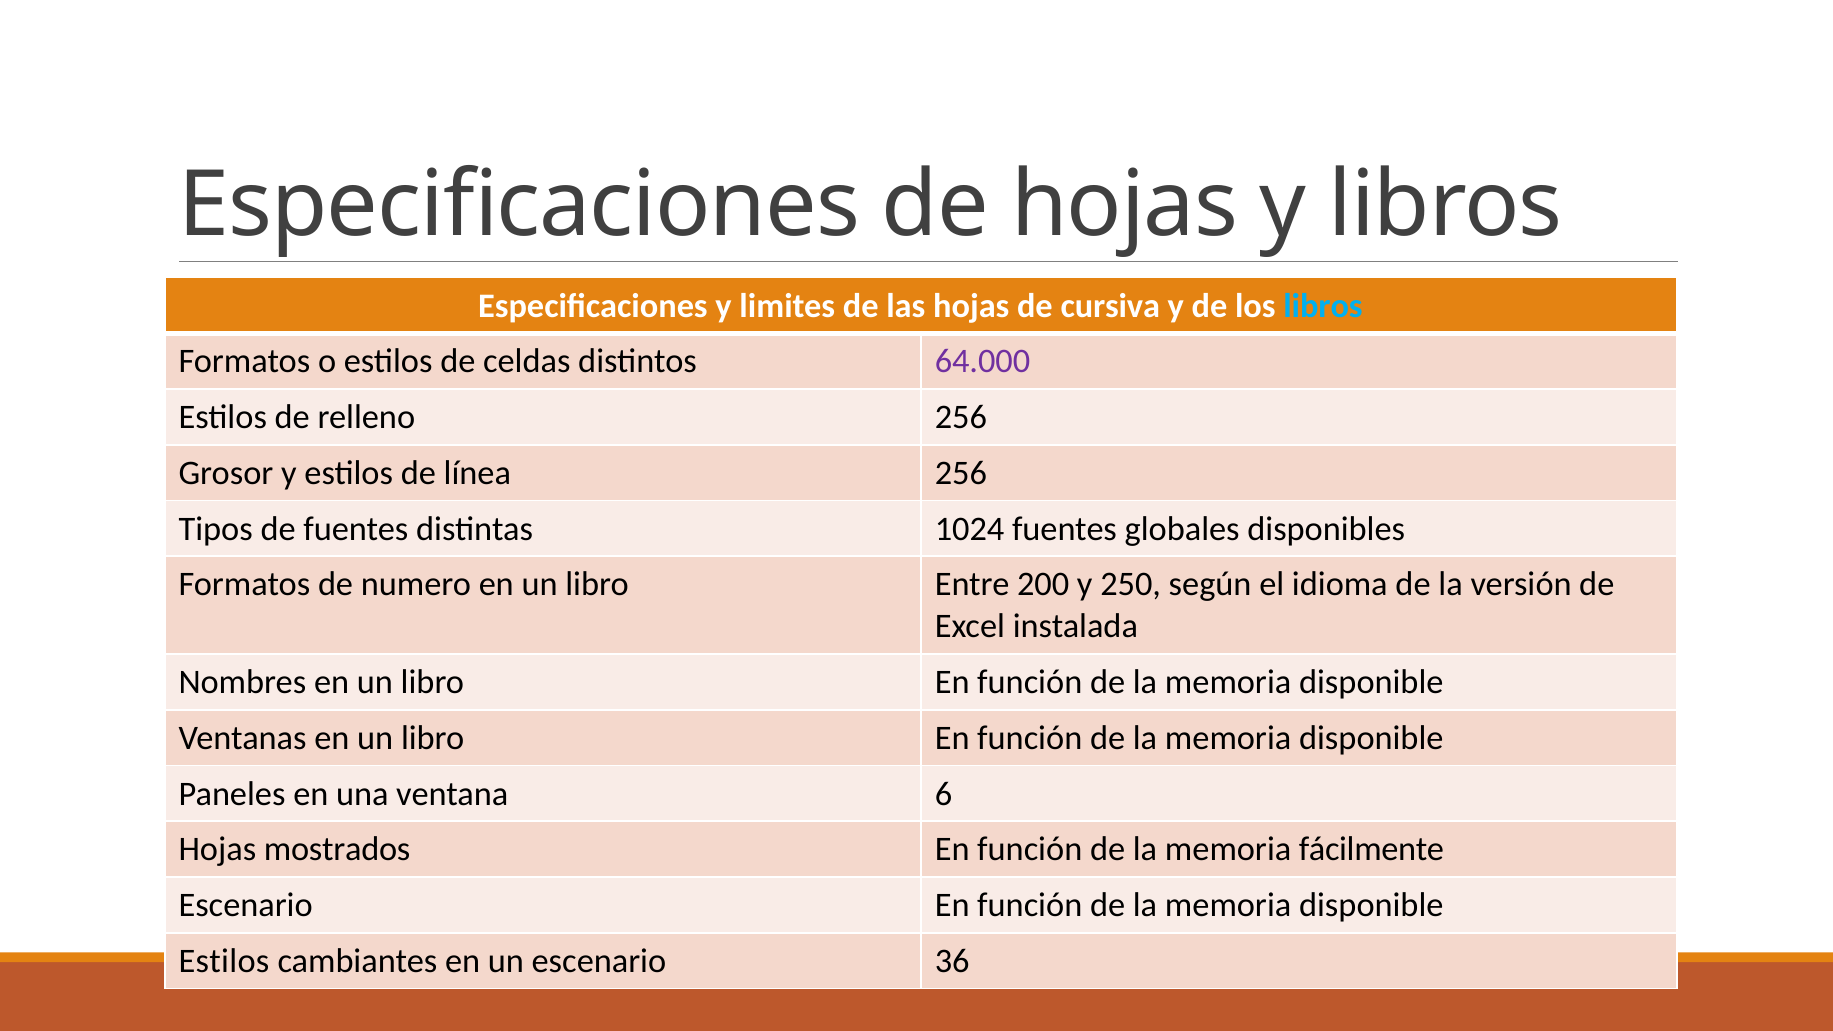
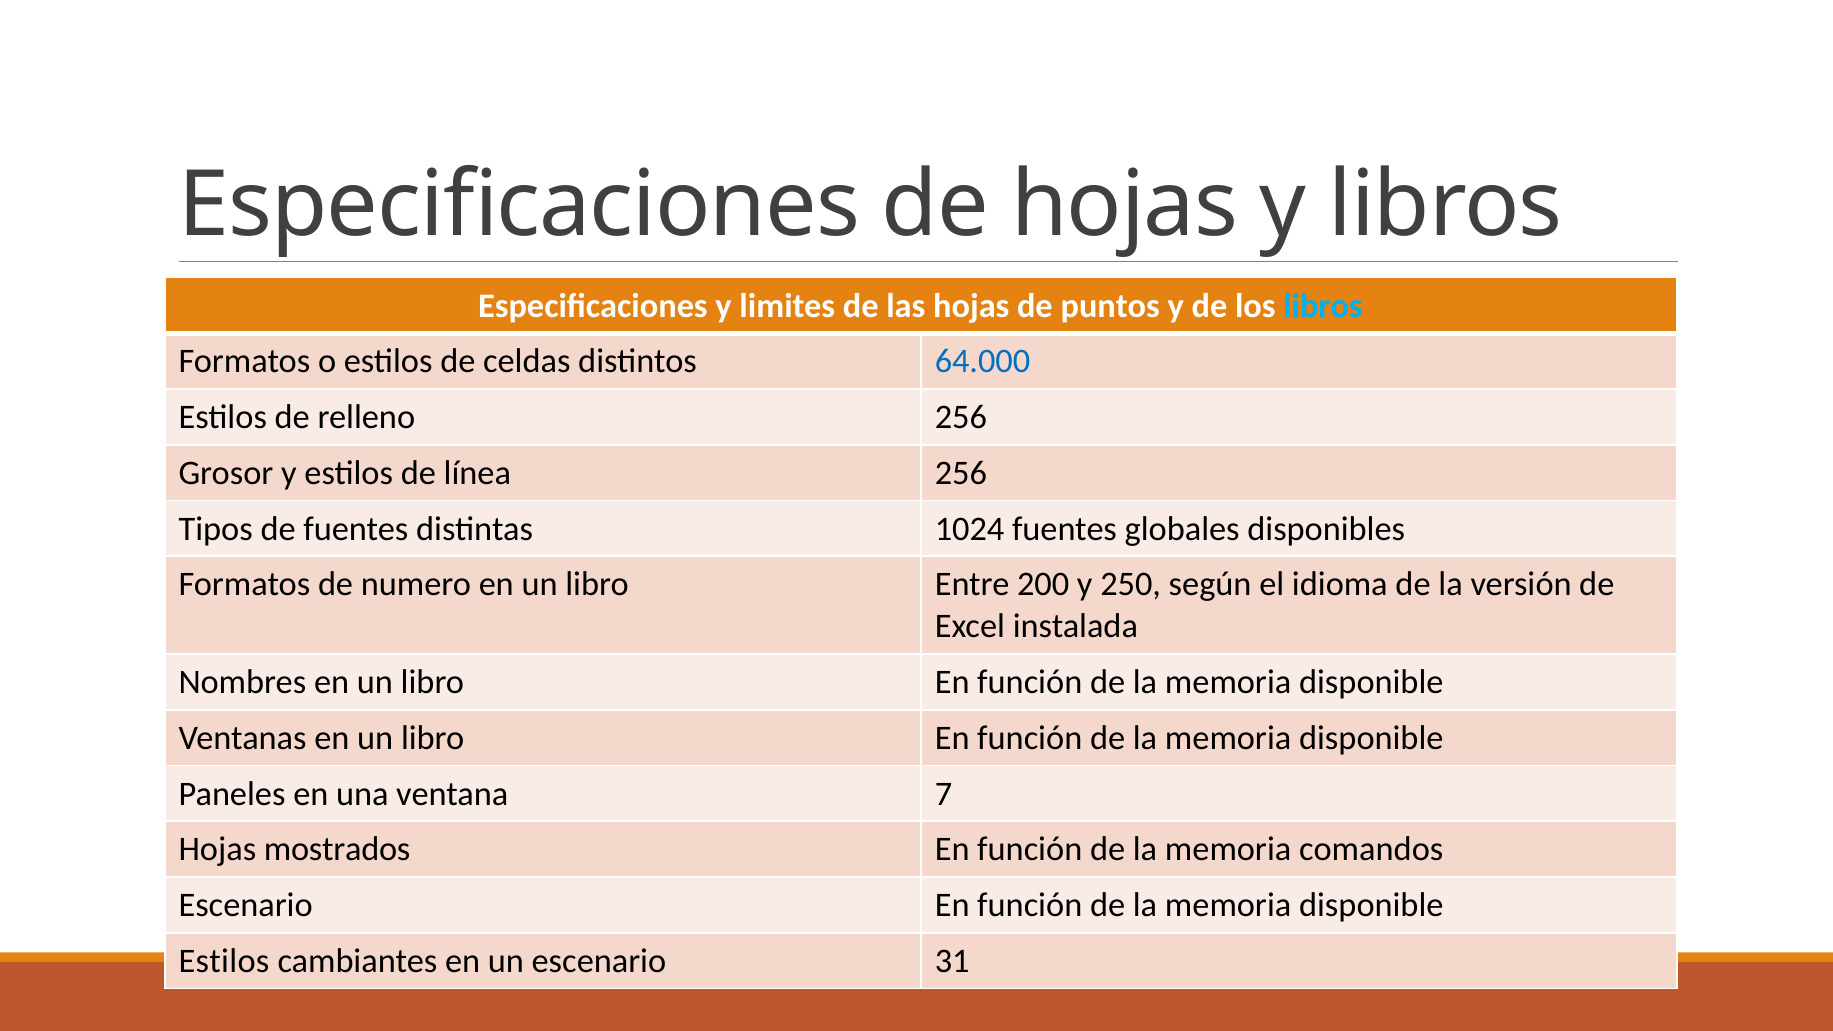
cursiva: cursiva -> puntos
64.000 colour: purple -> blue
6: 6 -> 7
fácilmente: fácilmente -> comandos
36: 36 -> 31
